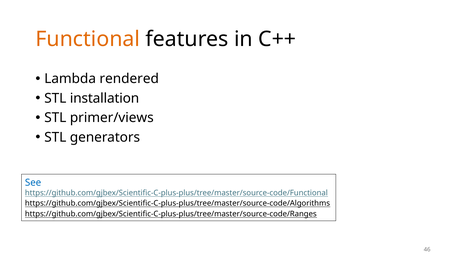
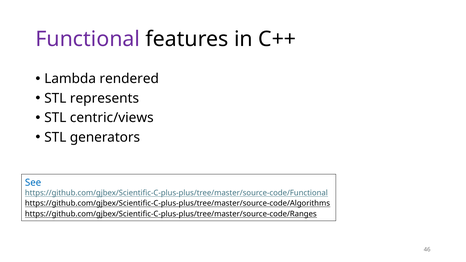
Functional colour: orange -> purple
installation: installation -> represents
primer/views: primer/views -> centric/views
